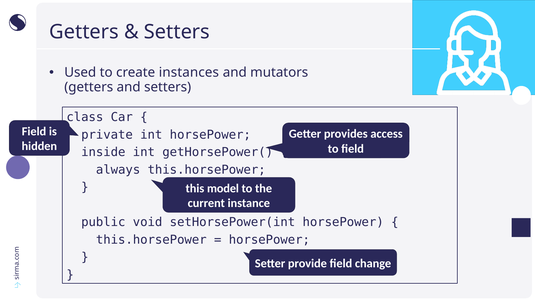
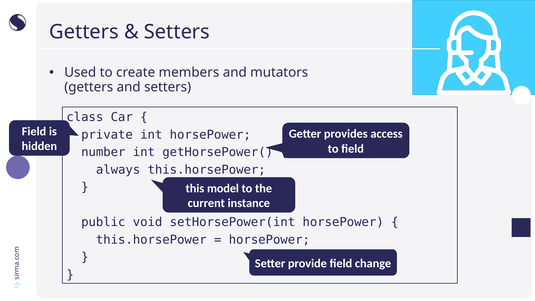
instances: instances -> members
inside: inside -> number
